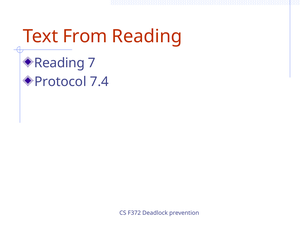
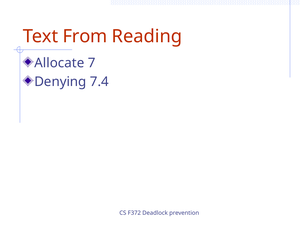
Reading at (59, 63): Reading -> Allocate
Protocol: Protocol -> Denying
